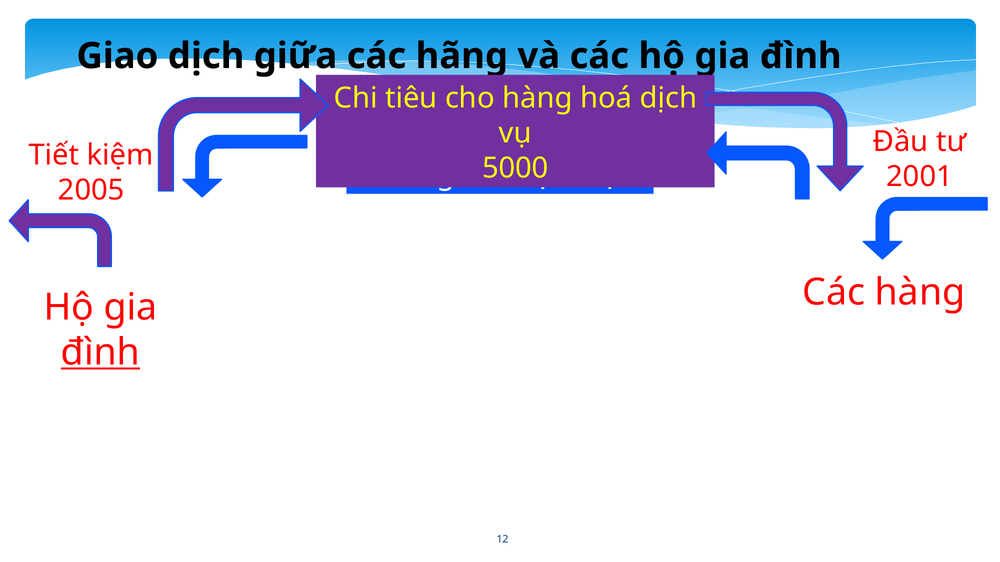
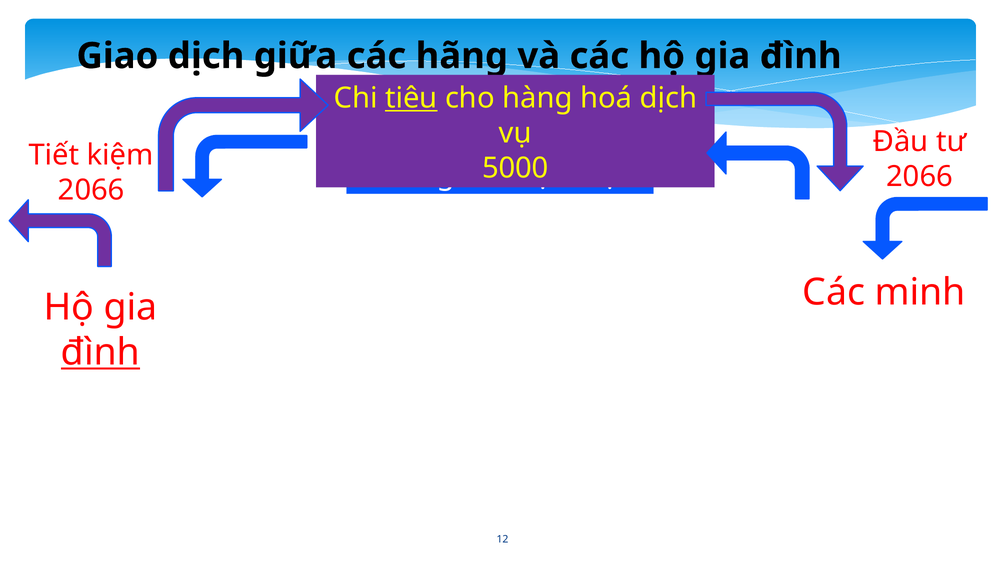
tiêu underline: none -> present
2001 at (920, 177): 2001 -> 2066
2005 at (91, 190): 2005 -> 2066
Các hàng: hàng -> minh
